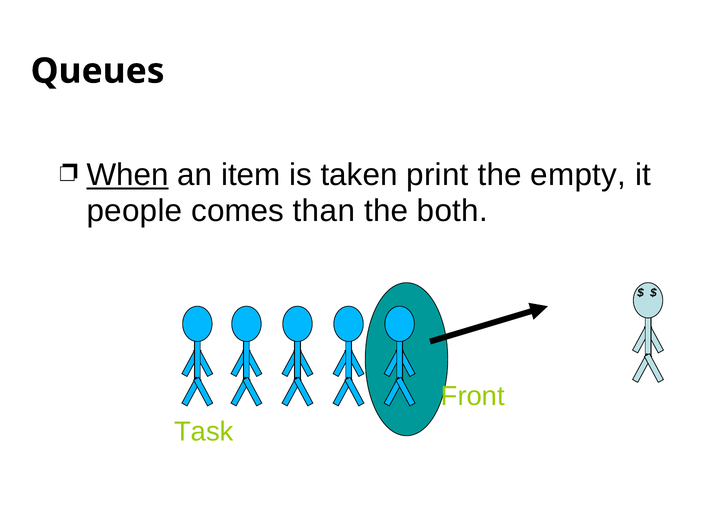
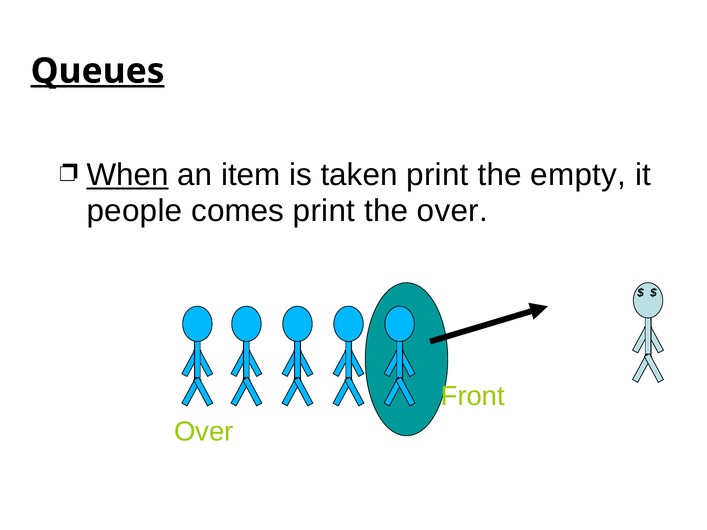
Queues underline: none -> present
comes than: than -> print
the both: both -> over
Task at (204, 432): Task -> Over
